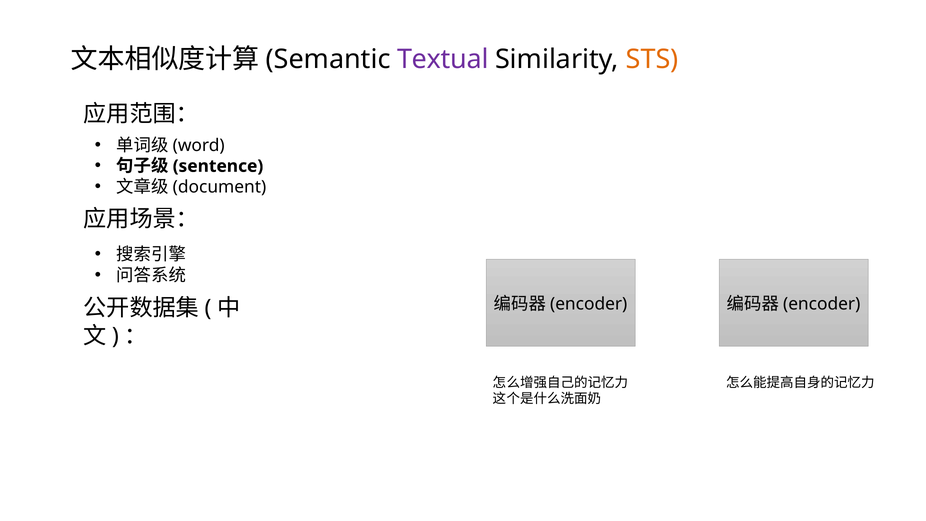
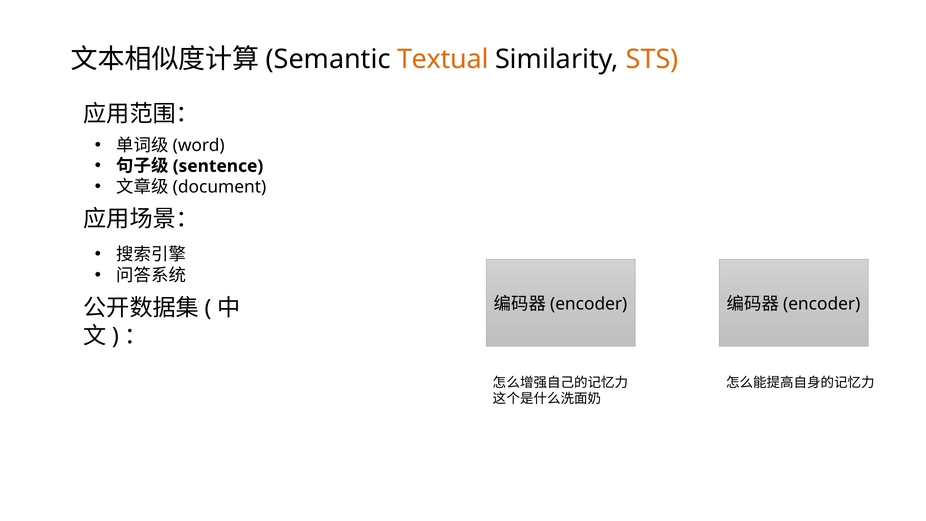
Textual colour: purple -> orange
